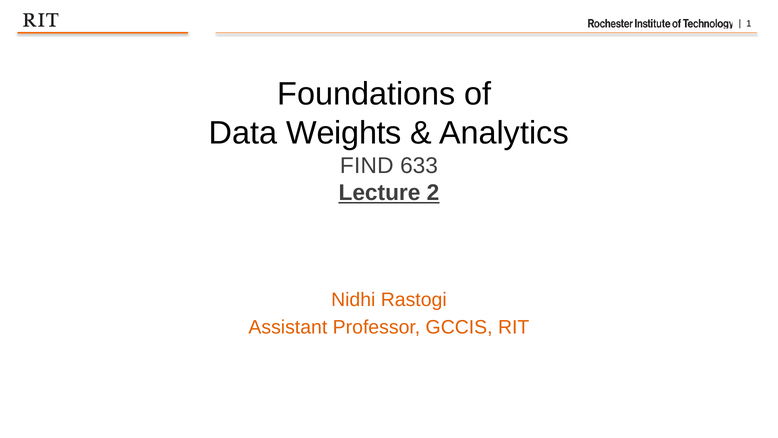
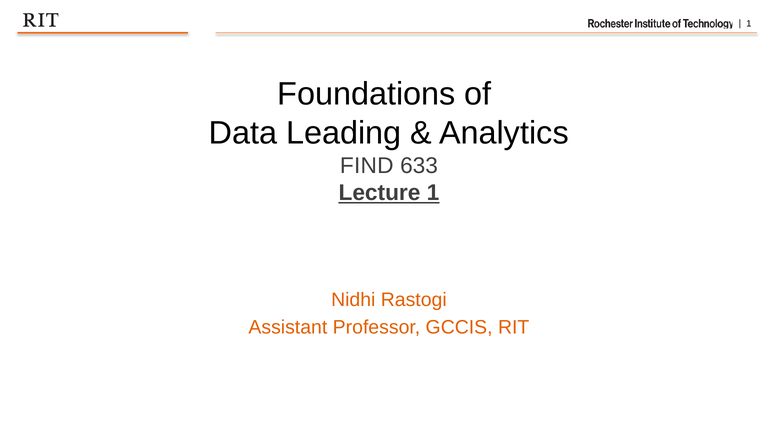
Weights: Weights -> Leading
Lecture 2: 2 -> 1
